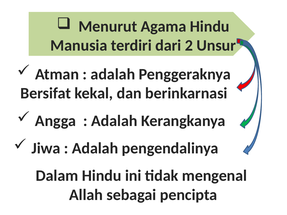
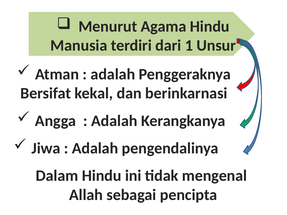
2: 2 -> 1
